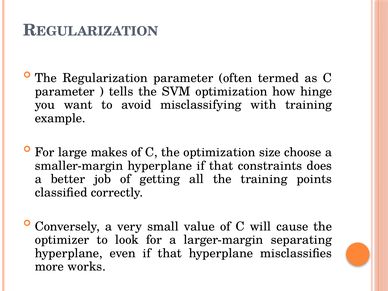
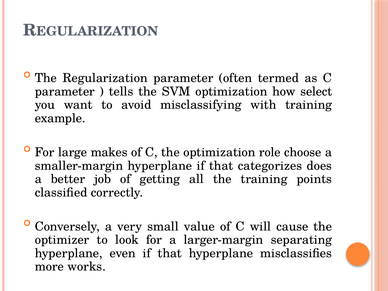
hinge: hinge -> select
size: size -> role
constraints: constraints -> categorizes
